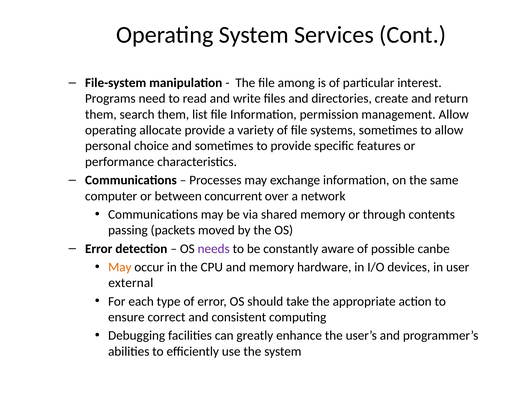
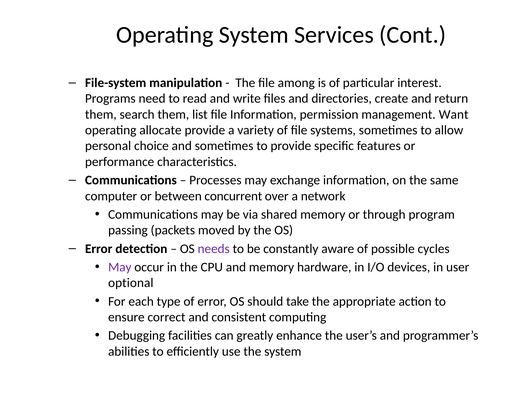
management Allow: Allow -> Want
contents: contents -> program
canbe: canbe -> cycles
May at (120, 267) colour: orange -> purple
external: external -> optional
